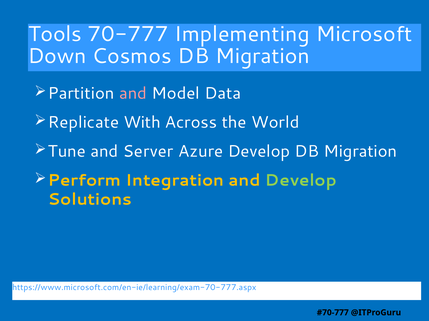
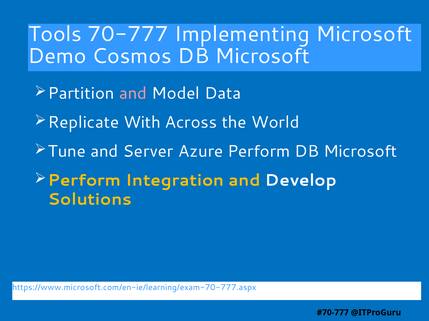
Down: Down -> Demo
Cosmos DB Migration: Migration -> Microsoft
Azure Develop: Develop -> Perform
Migration at (360, 152): Migration -> Microsoft
Develop at (301, 181) colour: light green -> white
